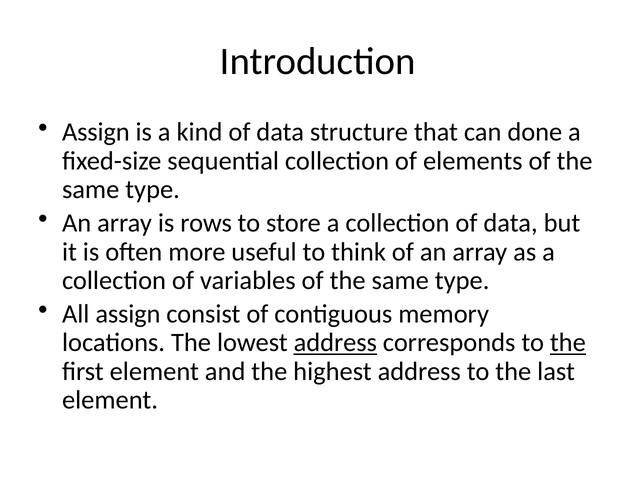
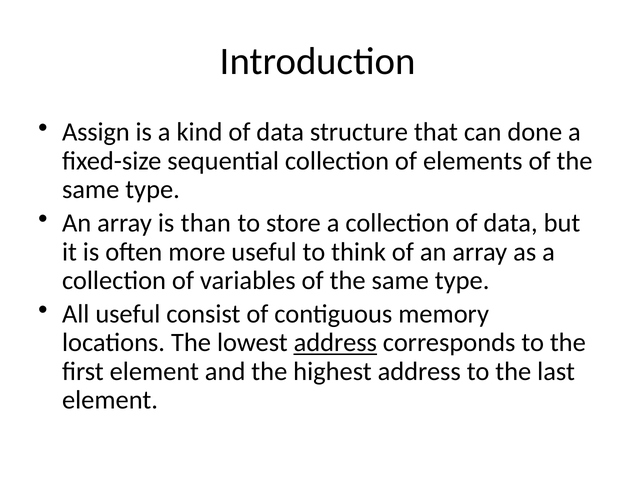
rows: rows -> than
All assign: assign -> useful
the at (568, 343) underline: present -> none
